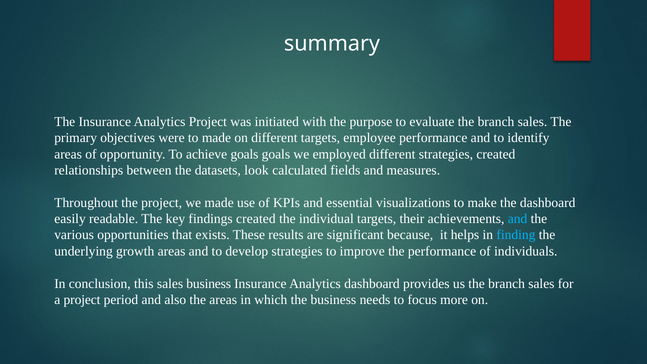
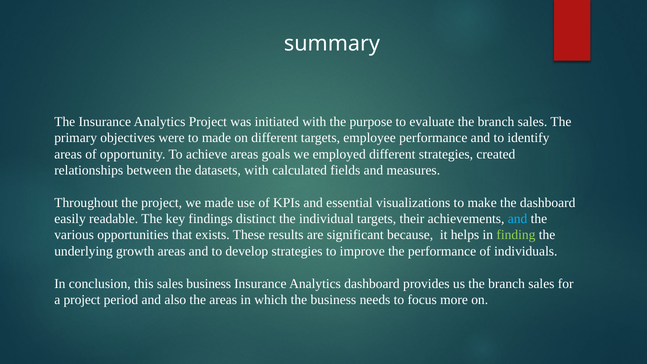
achieve goals: goals -> areas
datasets look: look -> with
findings created: created -> distinct
finding colour: light blue -> light green
